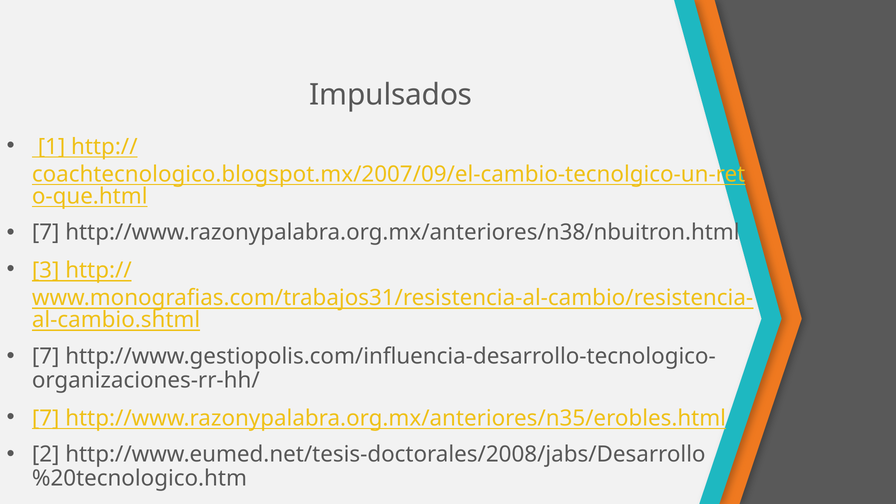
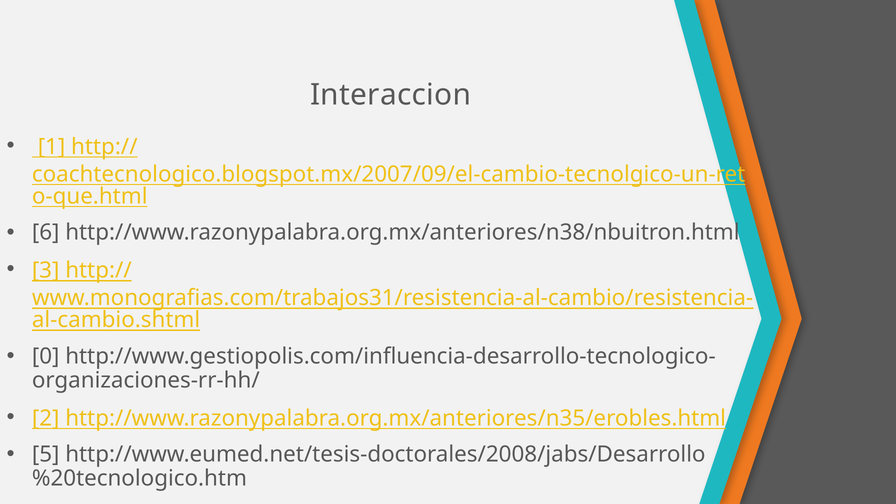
Impulsados: Impulsados -> Interaccion
7 at (46, 233): 7 -> 6
7 at (46, 356): 7 -> 0
7 at (46, 418): 7 -> 2
2: 2 -> 5
